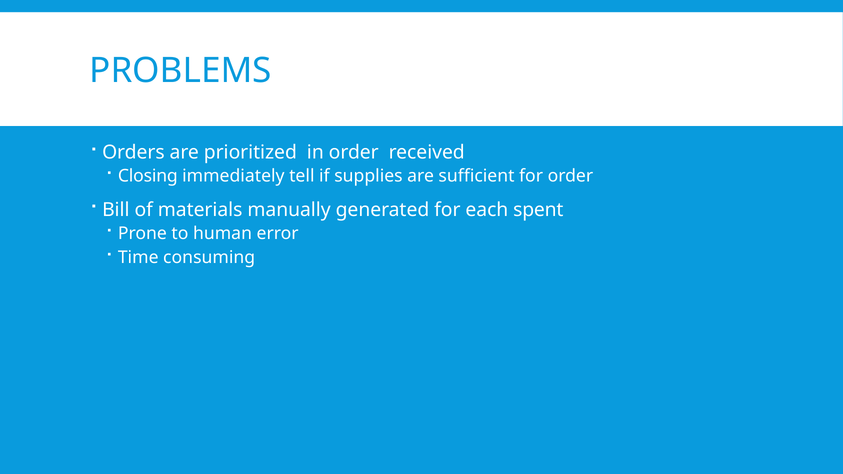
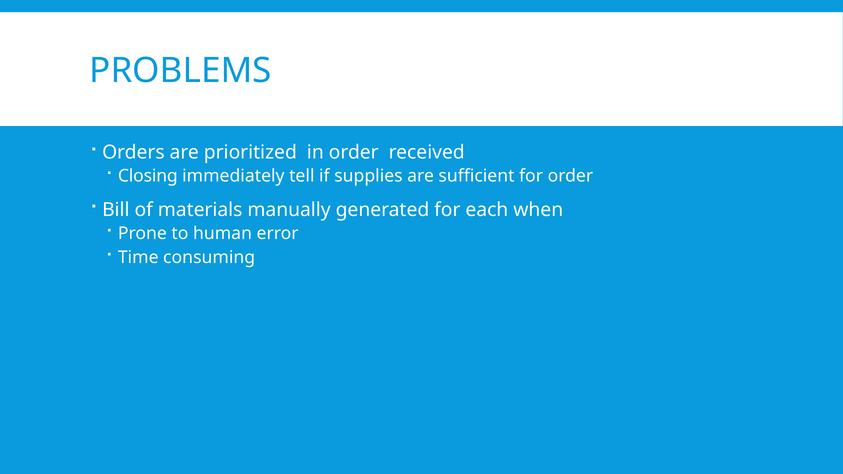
spent: spent -> when
